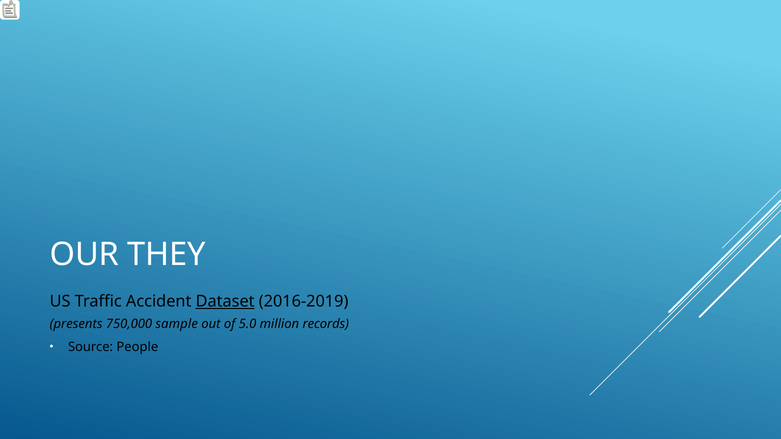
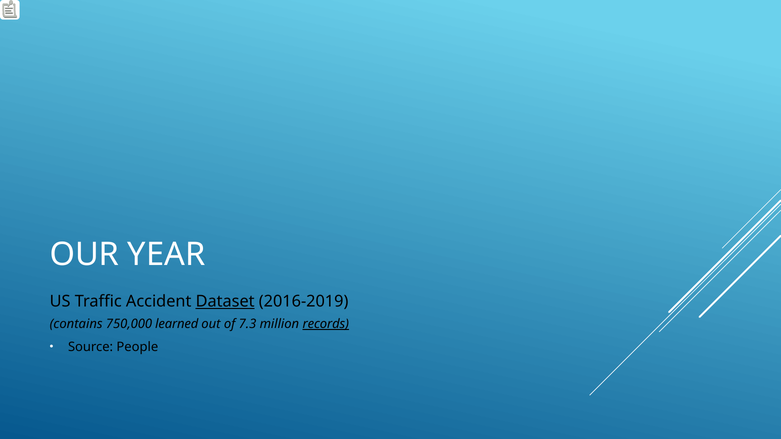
THEY: THEY -> YEAR
presents: presents -> contains
sample: sample -> learned
5.0: 5.0 -> 7.3
records underline: none -> present
